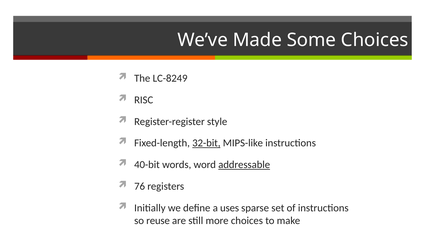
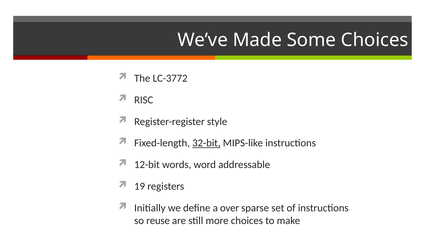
LC-8249: LC-8249 -> LC-3772
40-bit: 40-bit -> 12-bit
addressable underline: present -> none
76: 76 -> 19
uses: uses -> over
